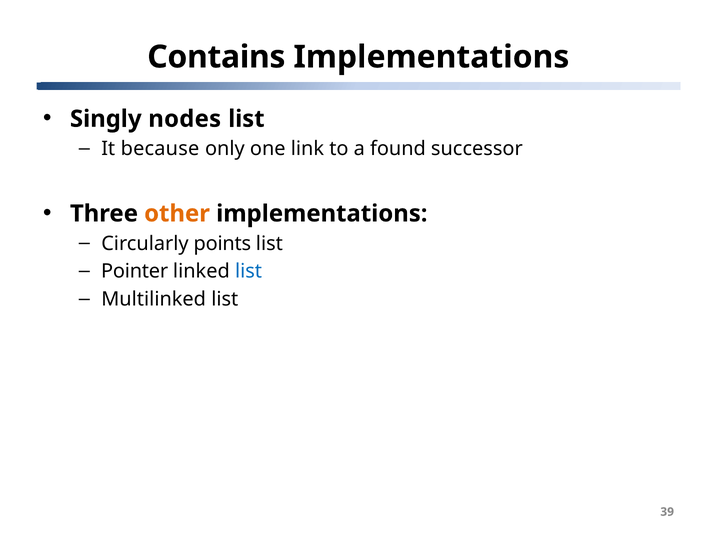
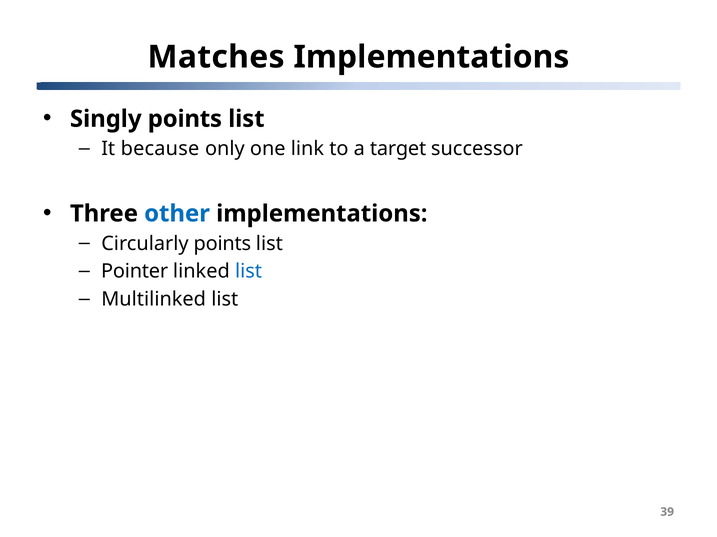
Contains: Contains -> Matches
Singly nodes: nodes -> points
found: found -> target
other colour: orange -> blue
